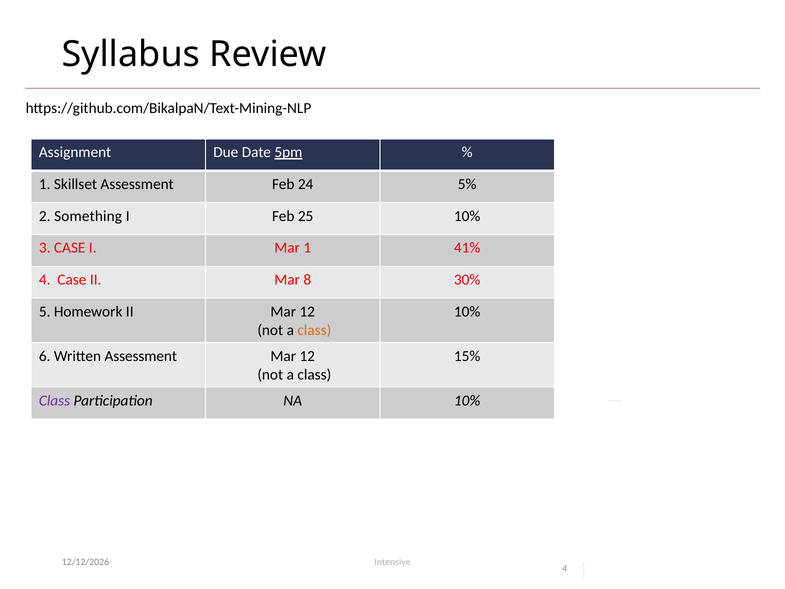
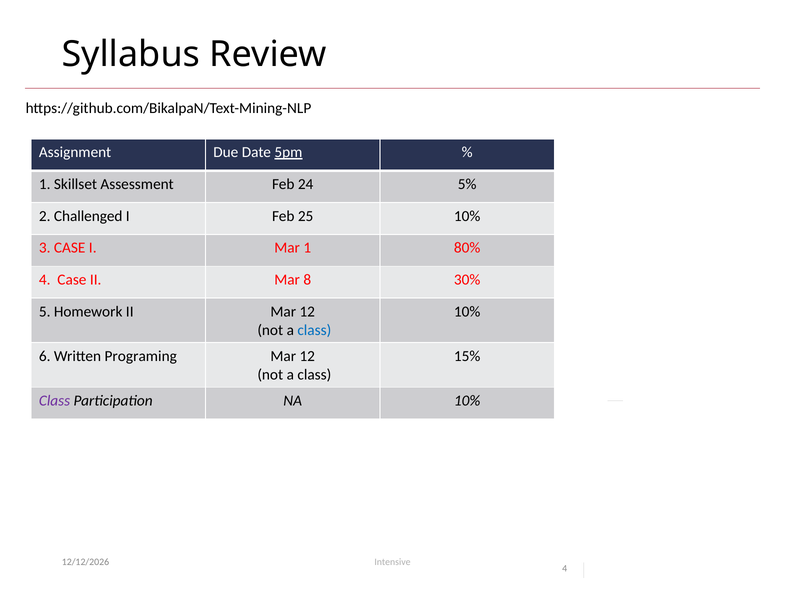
Something: Something -> Challenged
41%: 41% -> 80%
class at (314, 330) colour: orange -> blue
Written Assessment: Assessment -> Programing
